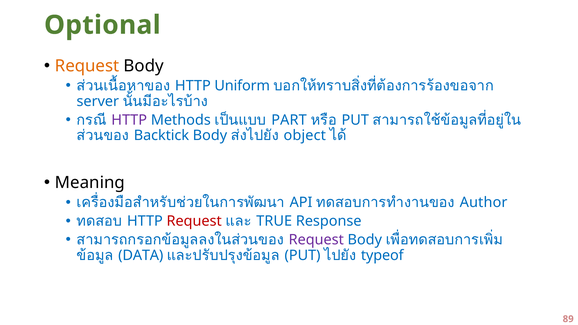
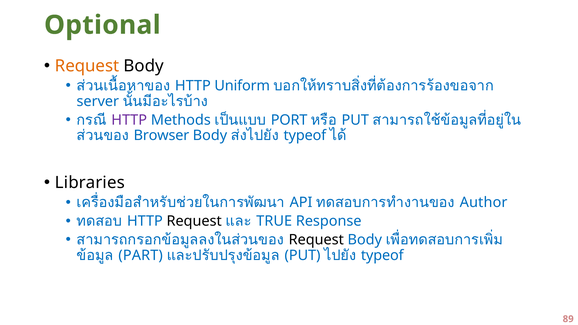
PART: PART -> PORT
Backtick: Backtick -> Browser
object at (305, 136): object -> typeof
Meaning: Meaning -> Libraries
Request at (194, 221) colour: red -> black
Request at (316, 240) colour: purple -> black
DATA: DATA -> PART
